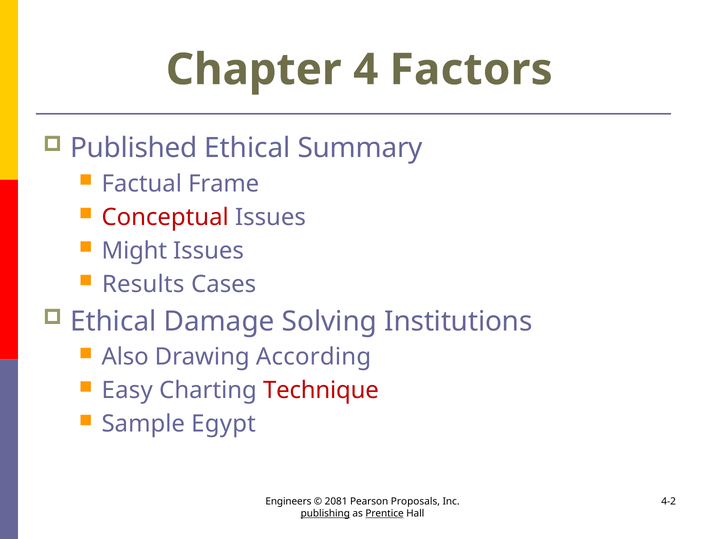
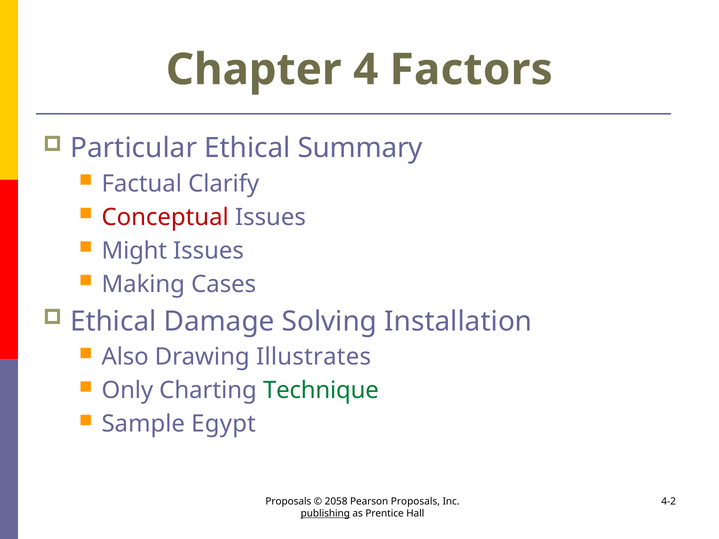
Published: Published -> Particular
Frame: Frame -> Clarify
Results: Results -> Making
Institutions: Institutions -> Installation
According: According -> Illustrates
Easy: Easy -> Only
Technique colour: red -> green
Engineers at (288, 502): Engineers -> Proposals
2081: 2081 -> 2058
Prentice underline: present -> none
